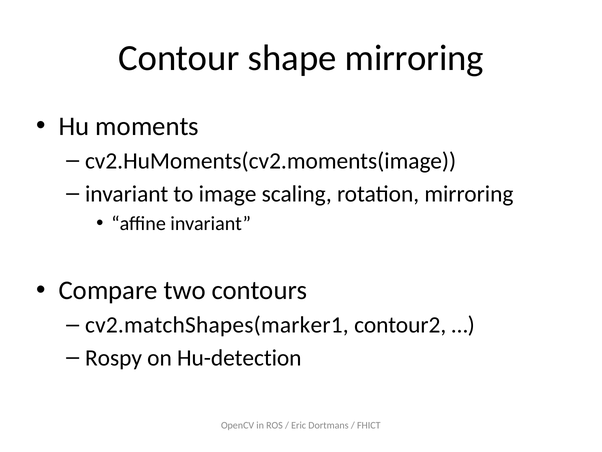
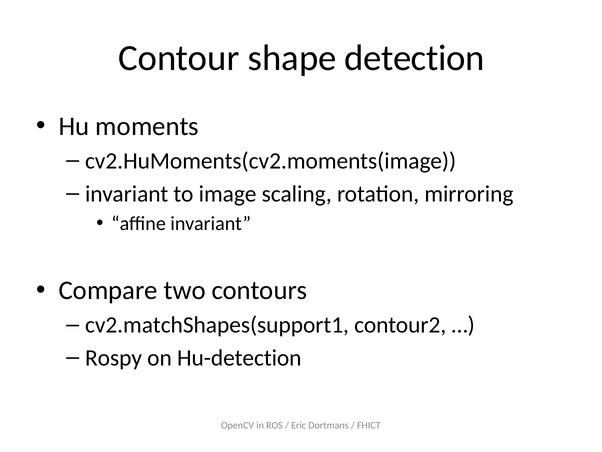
shape mirroring: mirroring -> detection
cv2.matchShapes(marker1: cv2.matchShapes(marker1 -> cv2.matchShapes(support1
